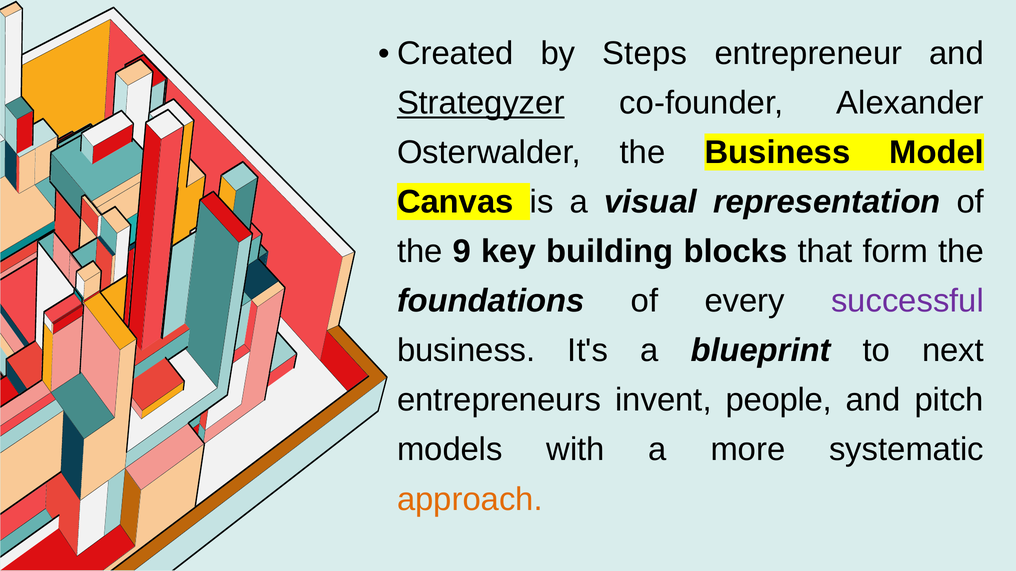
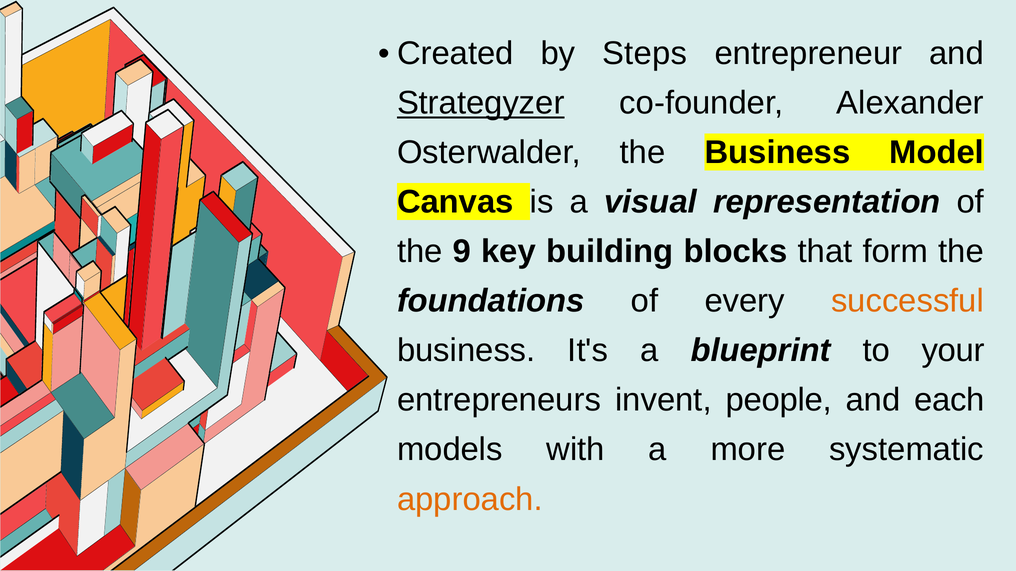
successful colour: purple -> orange
next: next -> your
pitch: pitch -> each
